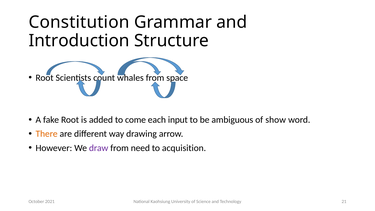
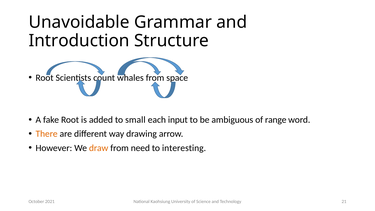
Constitution: Constitution -> Unavoidable
come: come -> small
show: show -> range
draw colour: purple -> orange
acquisition: acquisition -> interesting
